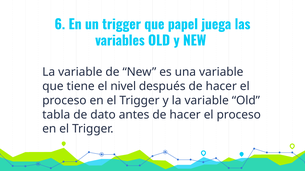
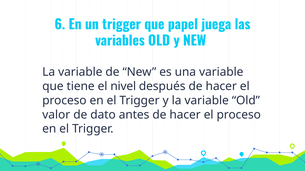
tabla: tabla -> valor
